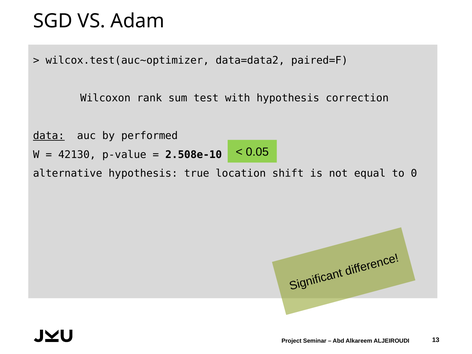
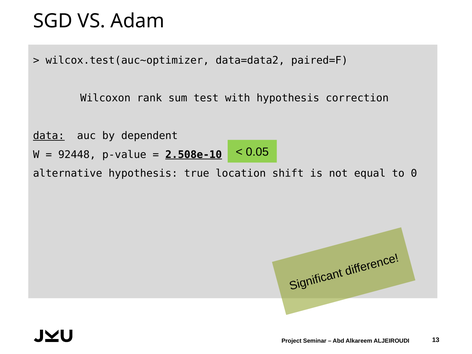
performed: performed -> dependent
42130: 42130 -> 92448
2.508e-10 underline: none -> present
